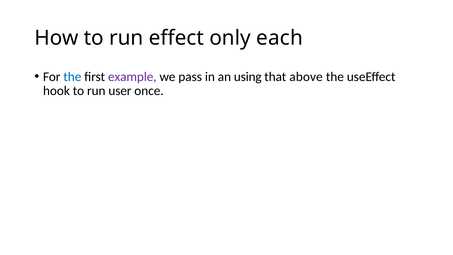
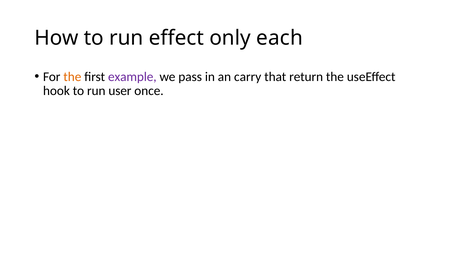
the at (72, 77) colour: blue -> orange
using: using -> carry
above: above -> return
